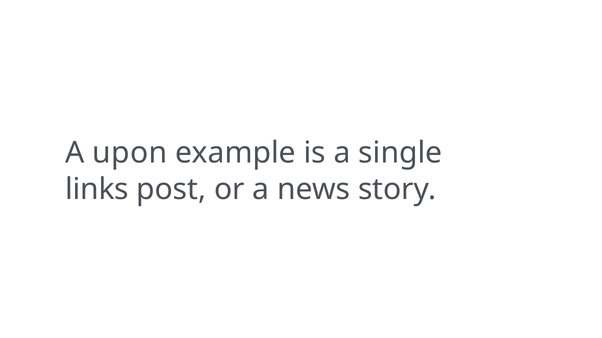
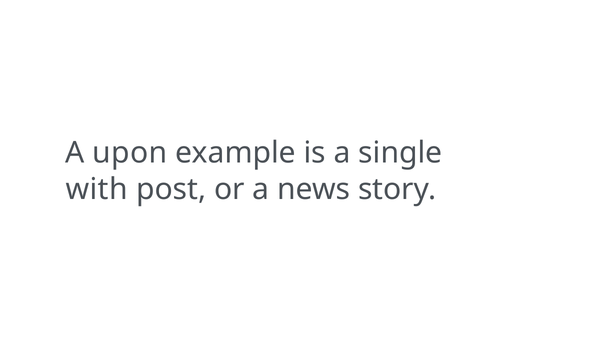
links: links -> with
